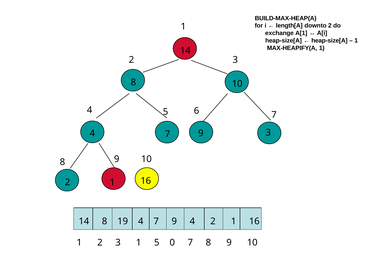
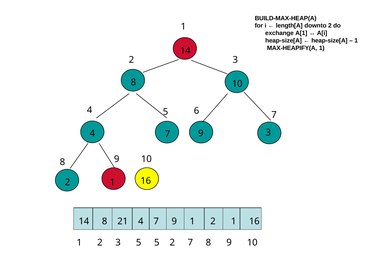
19: 19 -> 21
9 4: 4 -> 1
3 1: 1 -> 5
5 0: 0 -> 2
